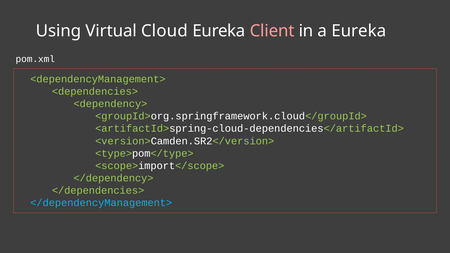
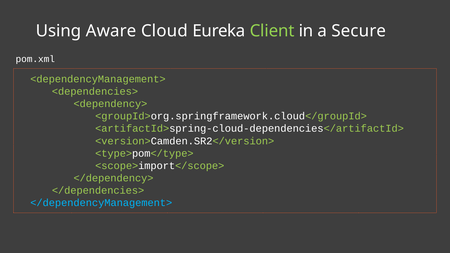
Virtual: Virtual -> Aware
Client colour: pink -> light green
a Eureka: Eureka -> Secure
